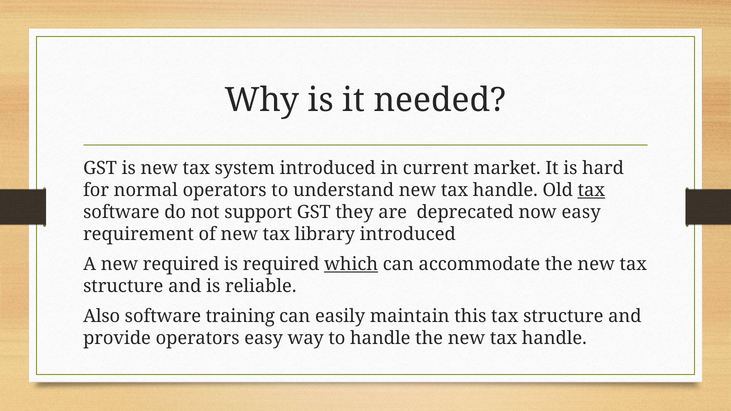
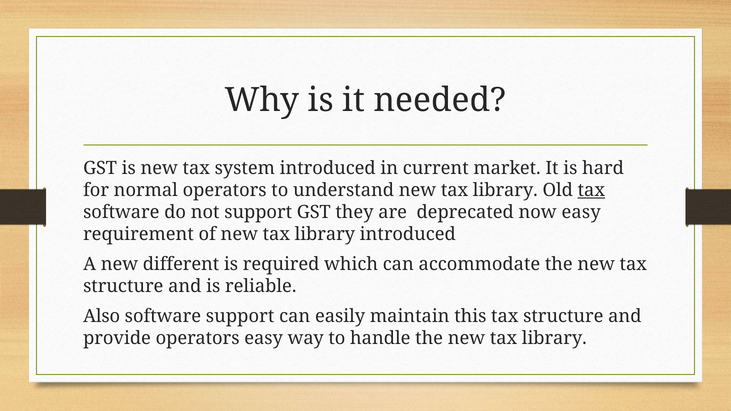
understand new tax handle: handle -> library
new required: required -> different
which underline: present -> none
software training: training -> support
the new tax handle: handle -> library
